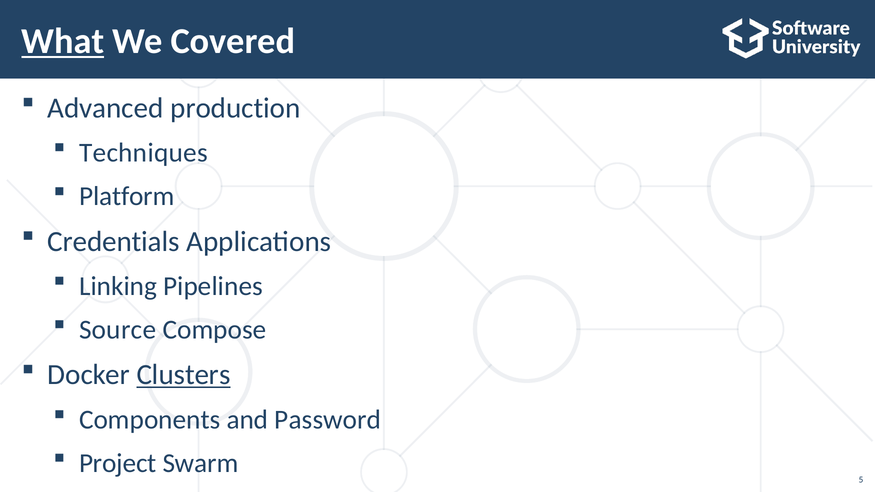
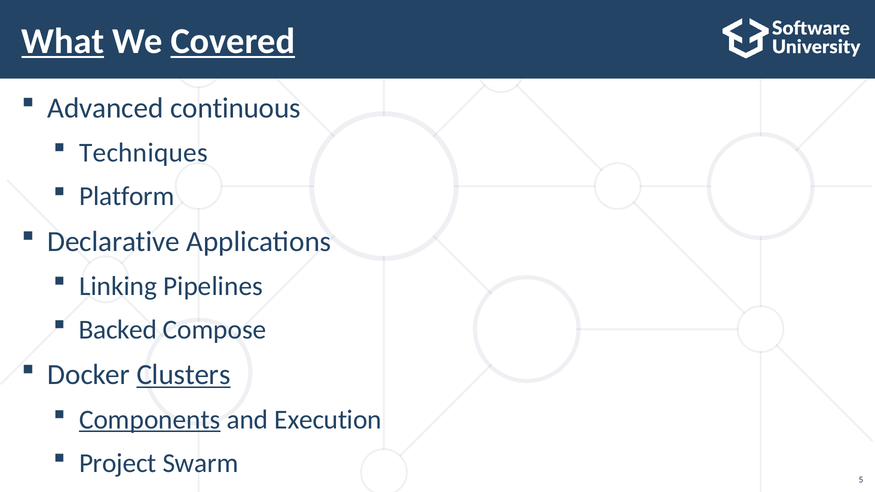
Covered underline: none -> present
production: production -> continuous
Credentials: Credentials -> Declarative
Source: Source -> Backed
Components underline: none -> present
Password: Password -> Execution
